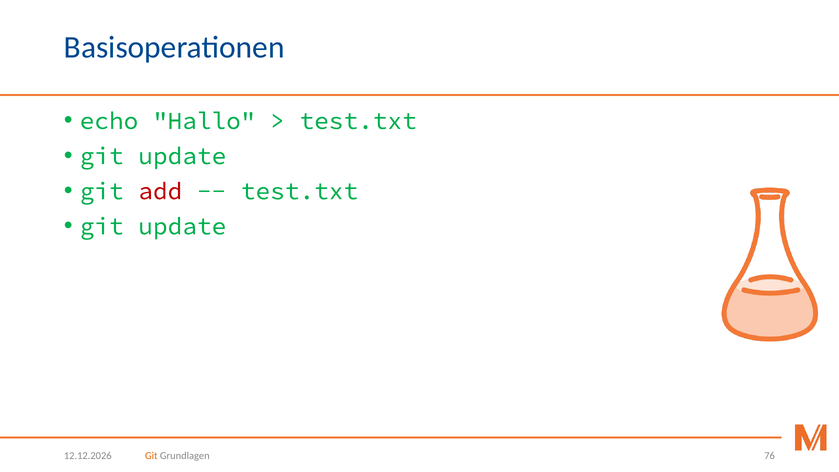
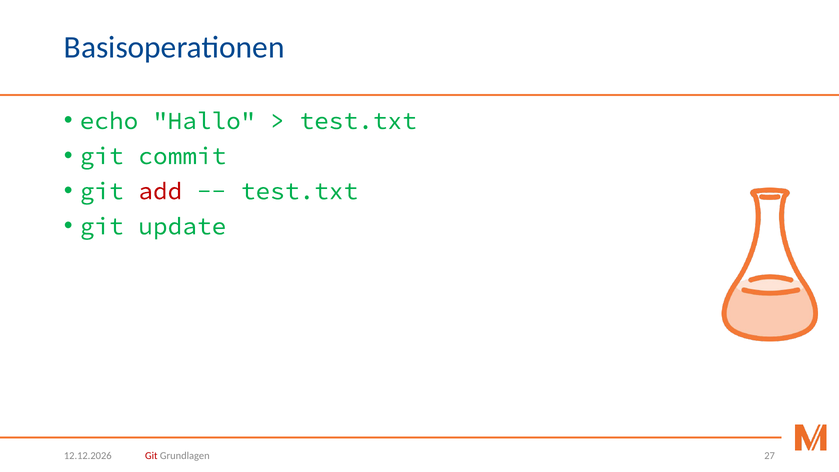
update at (182, 156): update -> commit
Git at (151, 456) colour: orange -> red
76: 76 -> 27
